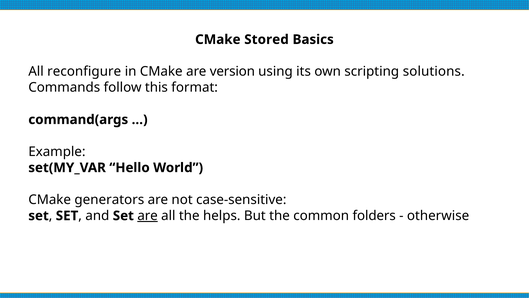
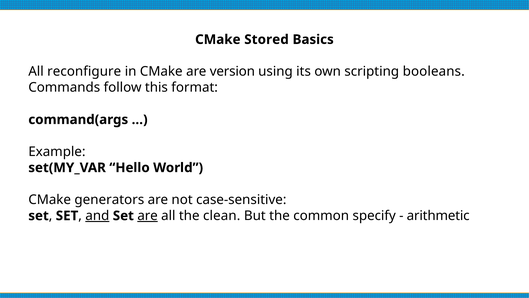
solutions: solutions -> booleans
and underline: none -> present
helps: helps -> clean
folders: folders -> specify
otherwise: otherwise -> arithmetic
